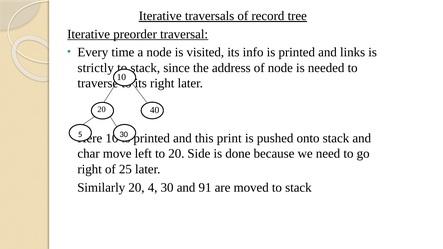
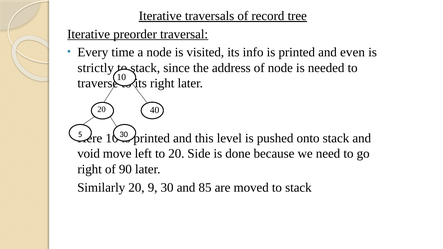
links: links -> even
print: print -> level
char: char -> void
25: 25 -> 90
4: 4 -> 9
91: 91 -> 85
